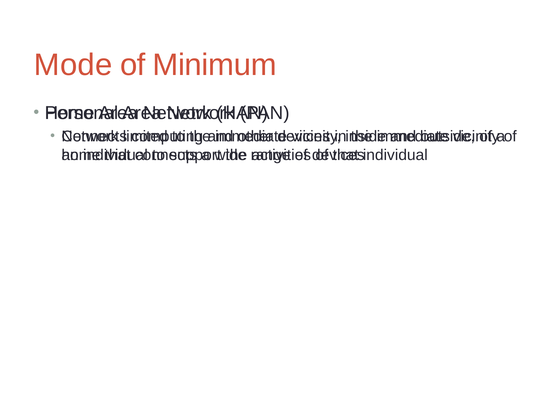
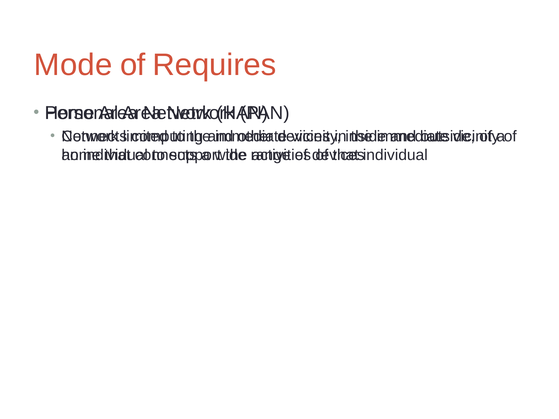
Minimum: Minimum -> Requires
